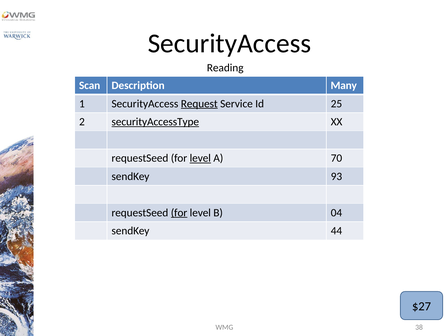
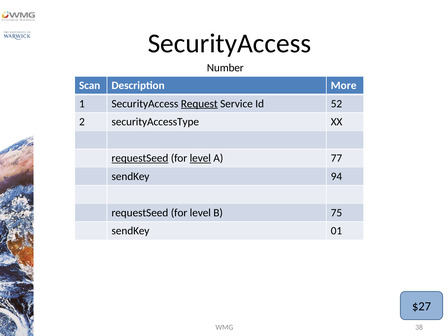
Reading: Reading -> Number
Many: Many -> More
25: 25 -> 52
securityAccessType underline: present -> none
requestSeed at (140, 158) underline: none -> present
70: 70 -> 77
93: 93 -> 94
for at (179, 213) underline: present -> none
04: 04 -> 75
44: 44 -> 01
